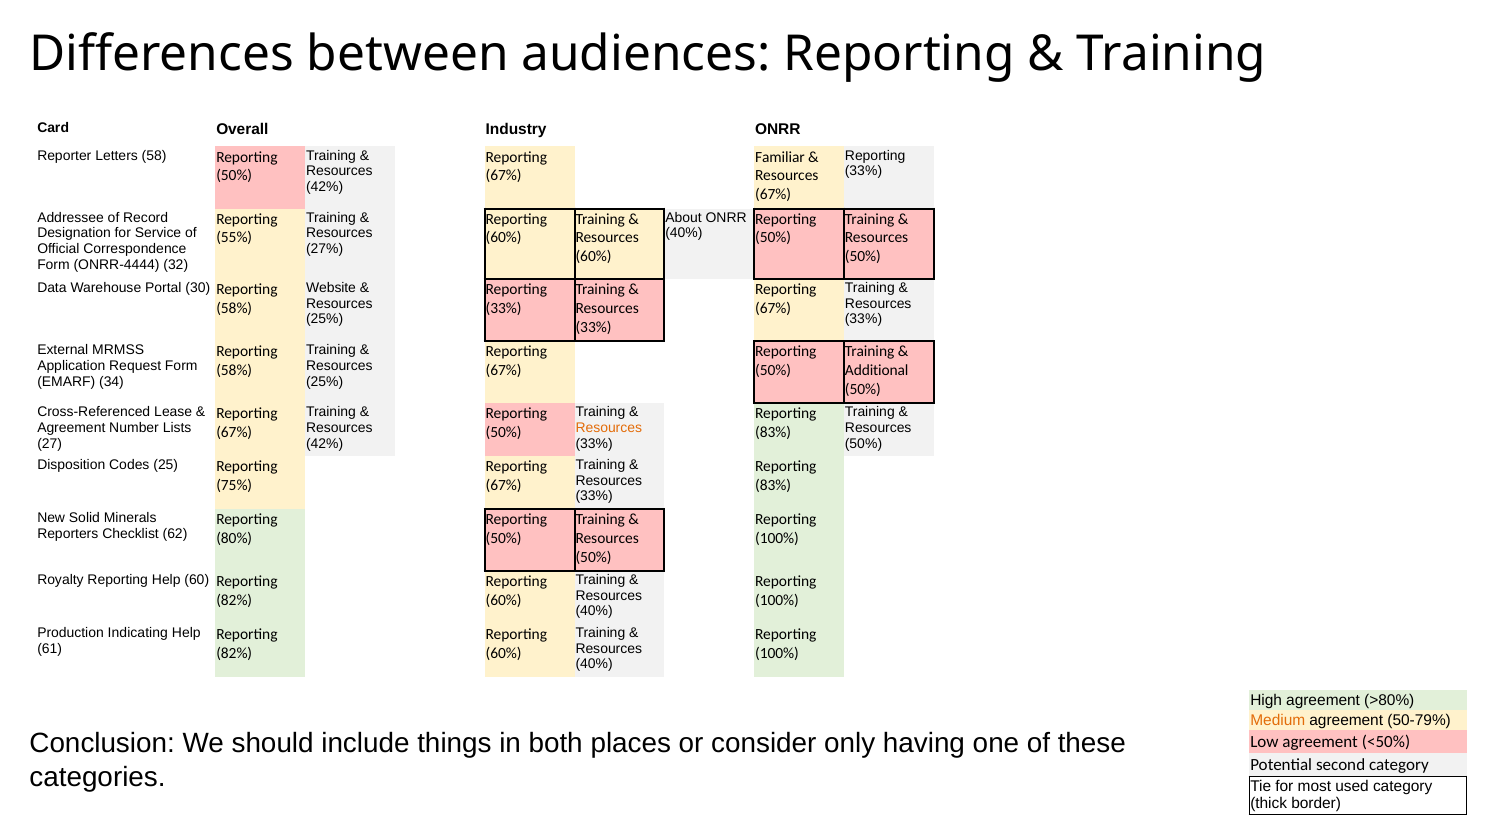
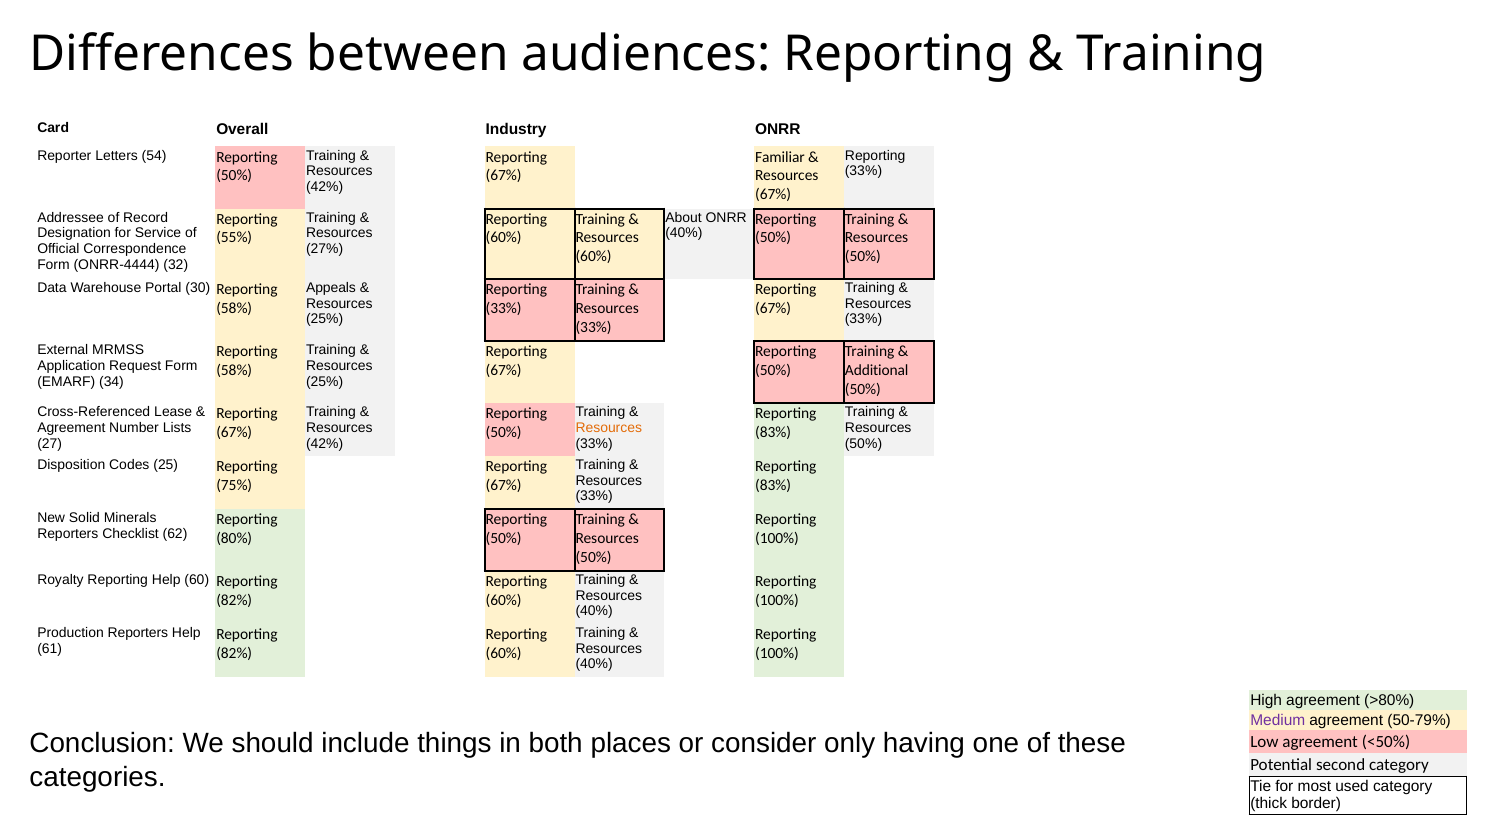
58: 58 -> 54
Website: Website -> Appeals
Production Indicating: Indicating -> Reporters
Medium colour: orange -> purple
